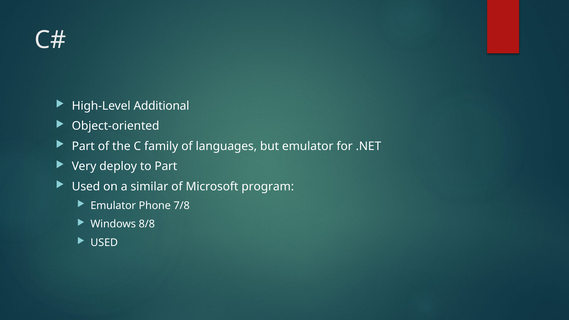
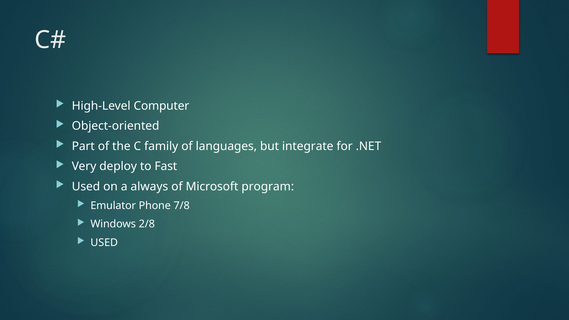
Additional: Additional -> Computer
but emulator: emulator -> integrate
to Part: Part -> Fast
similar: similar -> always
8/8: 8/8 -> 2/8
